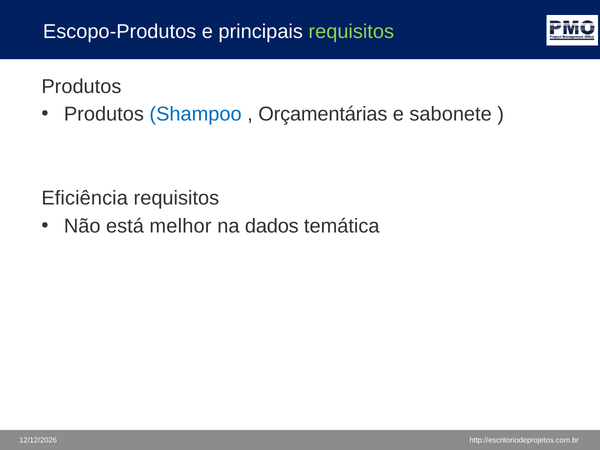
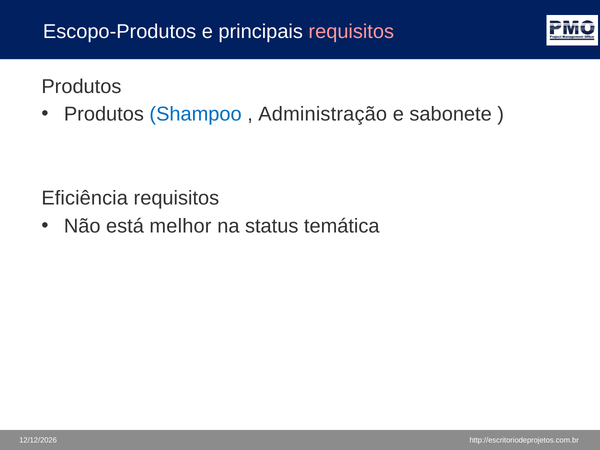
requisitos at (351, 31) colour: light green -> pink
Orçamentárias: Orçamentárias -> Administração
dados: dados -> status
